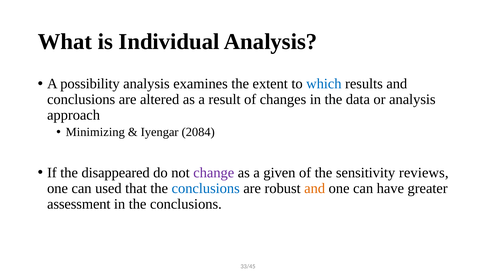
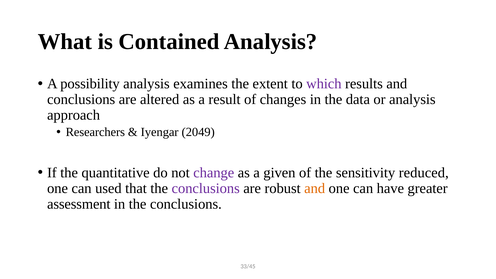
Individual: Individual -> Contained
which colour: blue -> purple
Minimizing: Minimizing -> Researchers
2084: 2084 -> 2049
disappeared: disappeared -> quantitative
reviews: reviews -> reduced
conclusions at (206, 188) colour: blue -> purple
